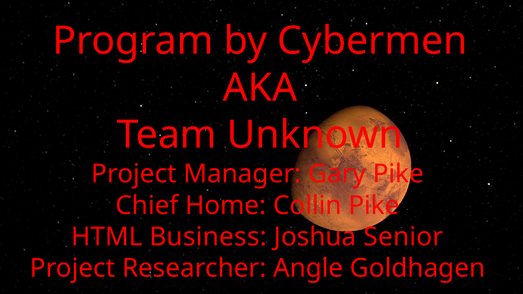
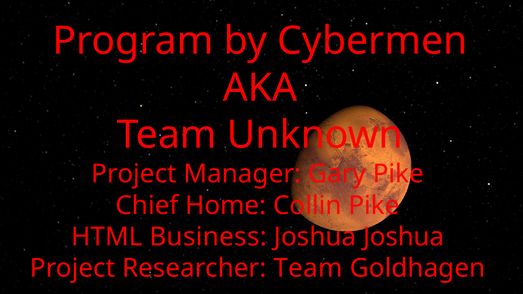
Joshua Senior: Senior -> Joshua
Researcher Angle: Angle -> Team
